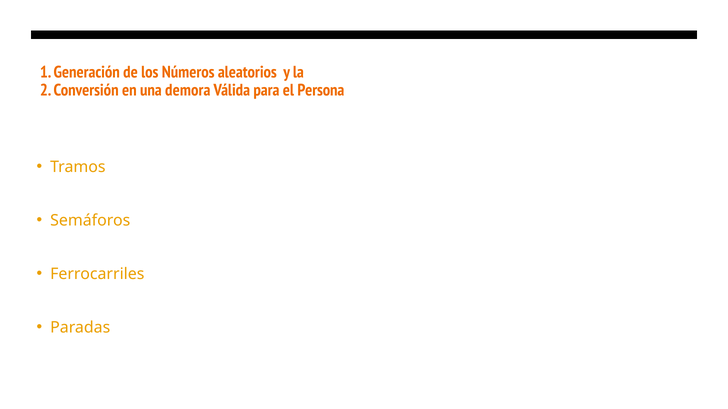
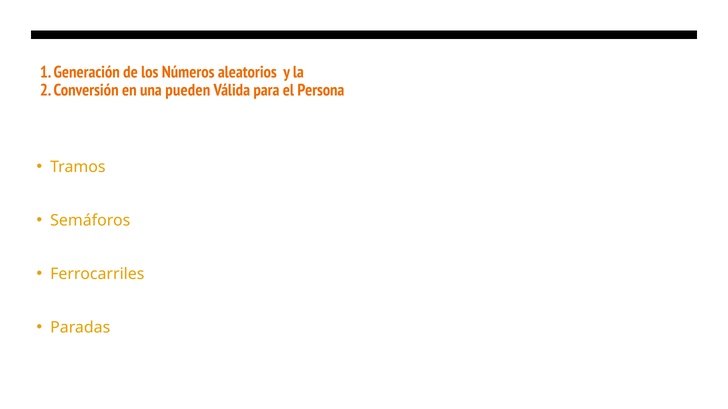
demora: demora -> pueden
